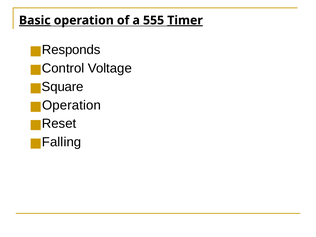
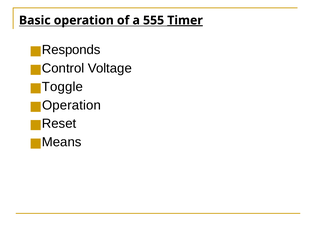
Basic underline: present -> none
Square: Square -> Toggle
Falling: Falling -> Means
